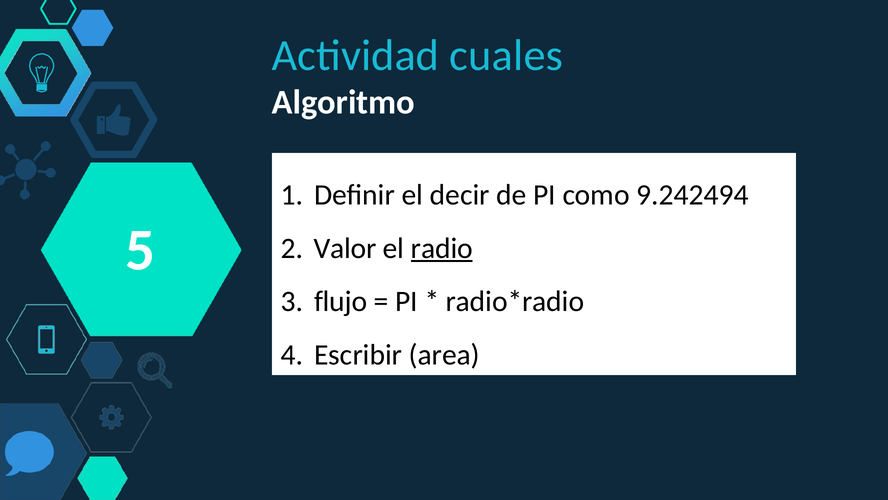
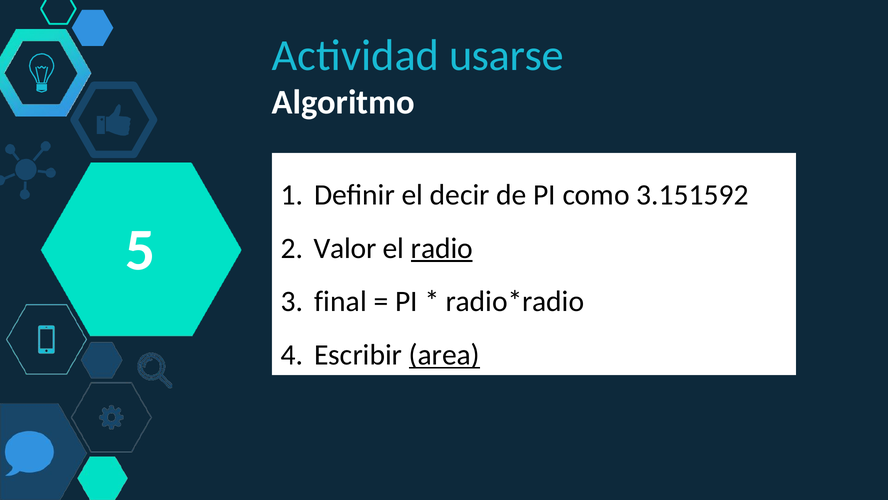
cuales: cuales -> usarse
9.242494: 9.242494 -> 3.151592
flujo: flujo -> final
area underline: none -> present
